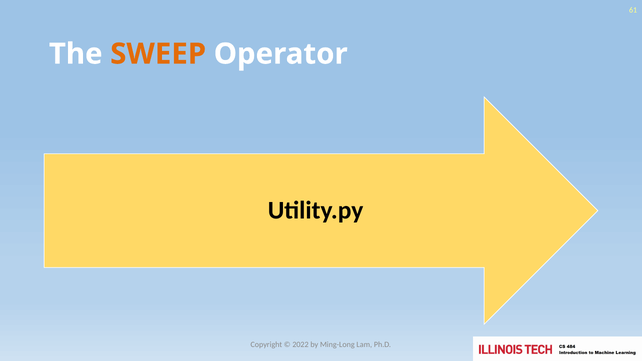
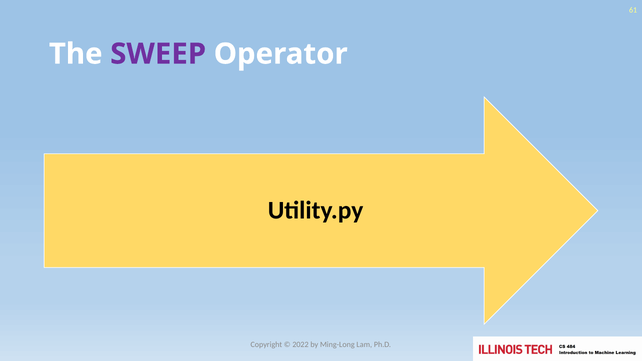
SWEEP colour: orange -> purple
